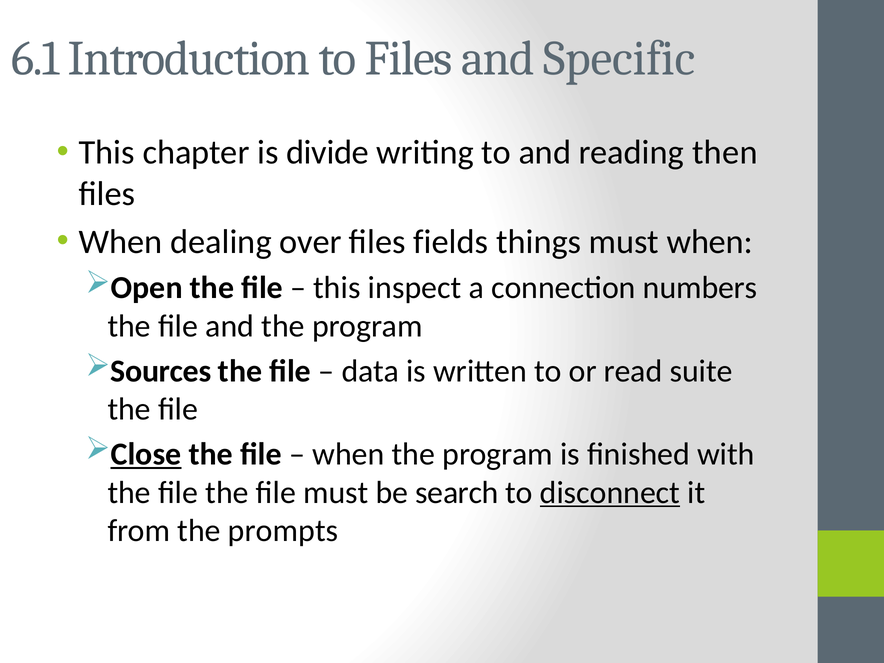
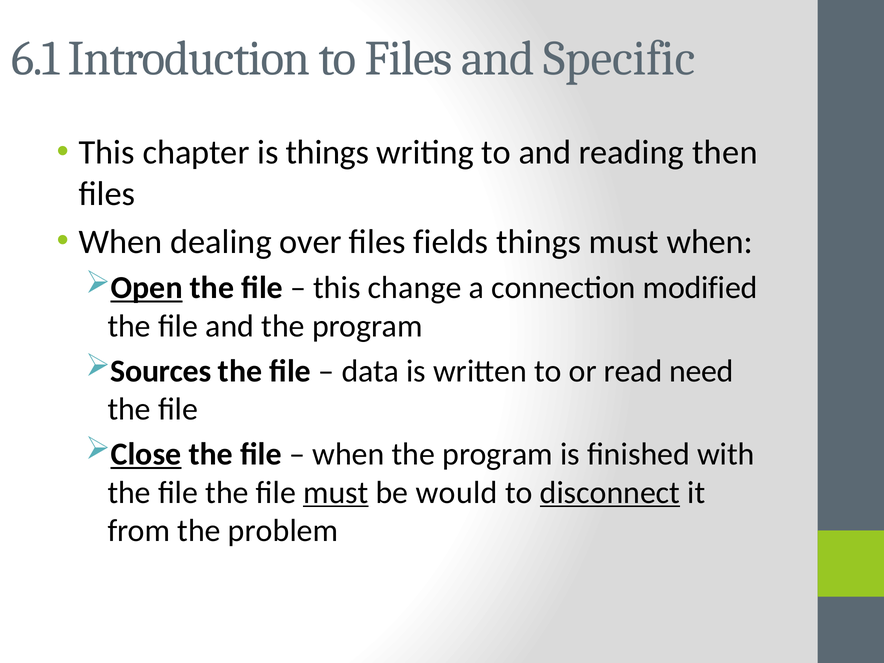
is divide: divide -> things
Open underline: none -> present
inspect: inspect -> change
numbers: numbers -> modified
suite: suite -> need
must at (336, 493) underline: none -> present
search: search -> would
prompts: prompts -> problem
